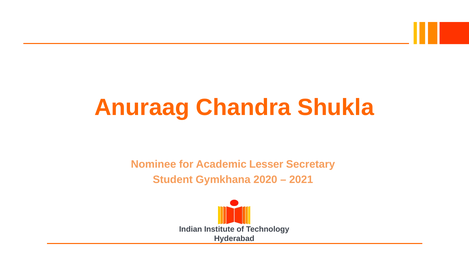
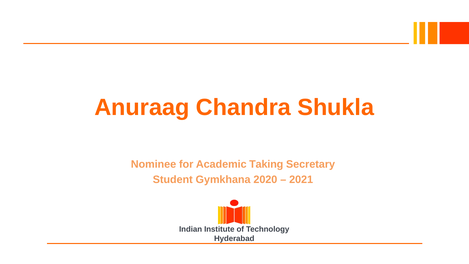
Lesser: Lesser -> Taking
